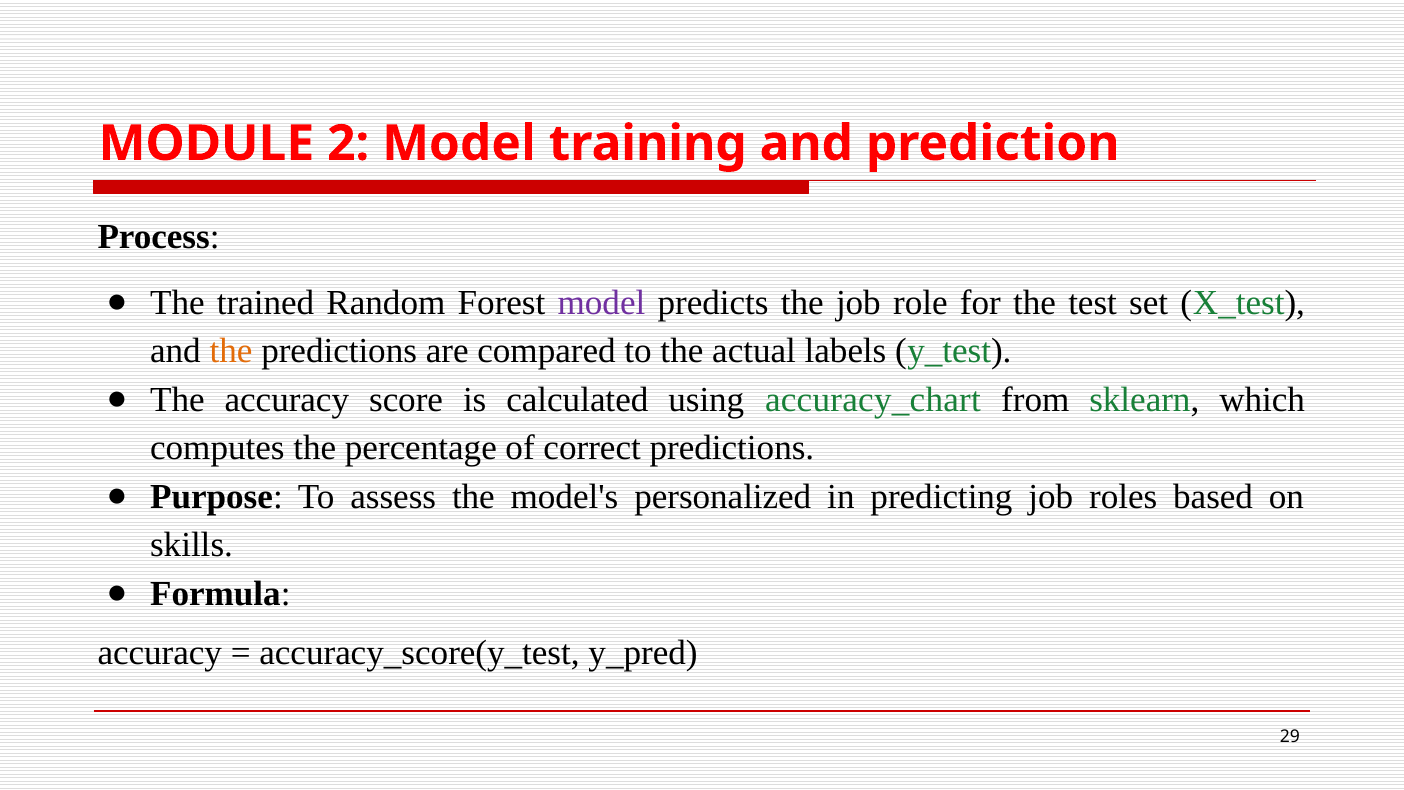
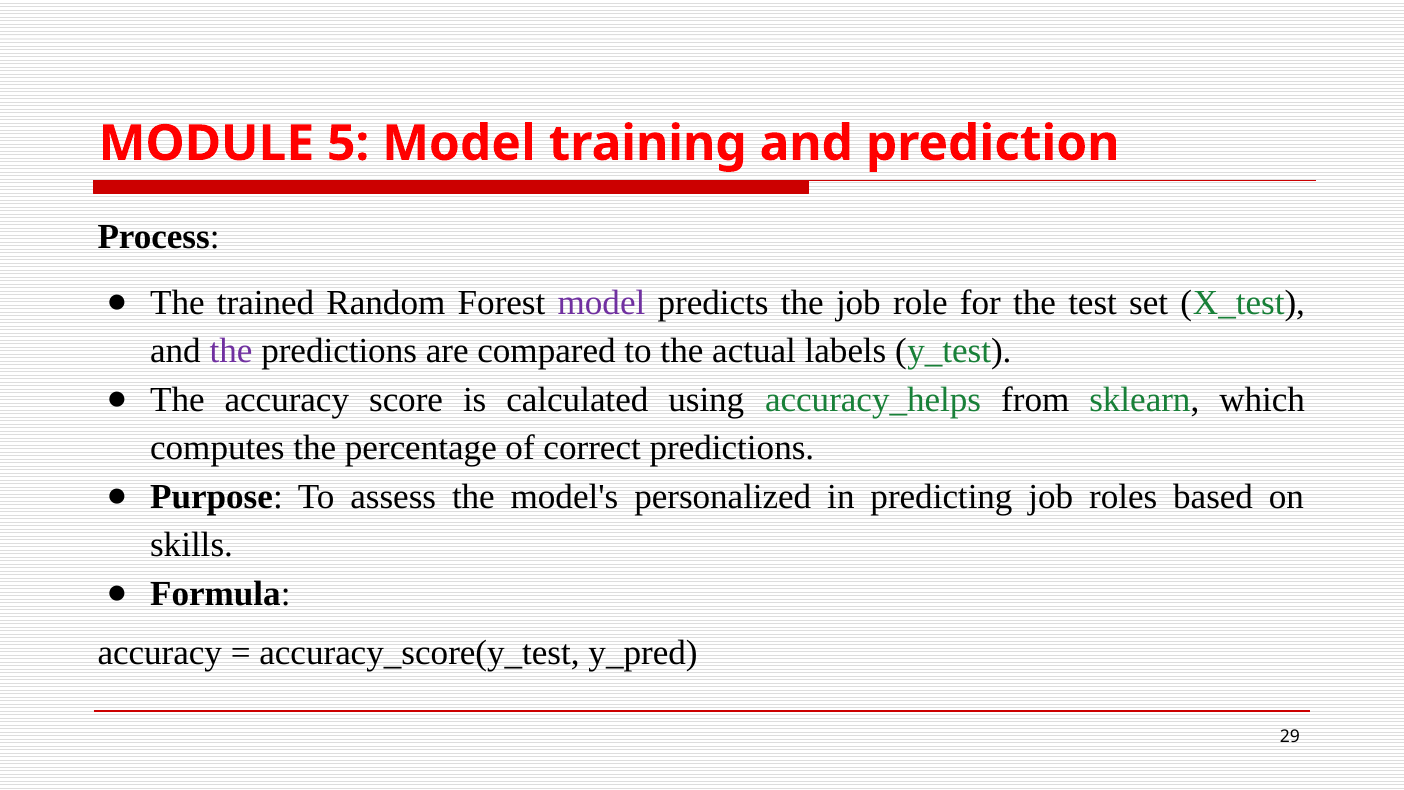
2: 2 -> 5
the at (231, 351) colour: orange -> purple
accuracy_chart: accuracy_chart -> accuracy_helps
